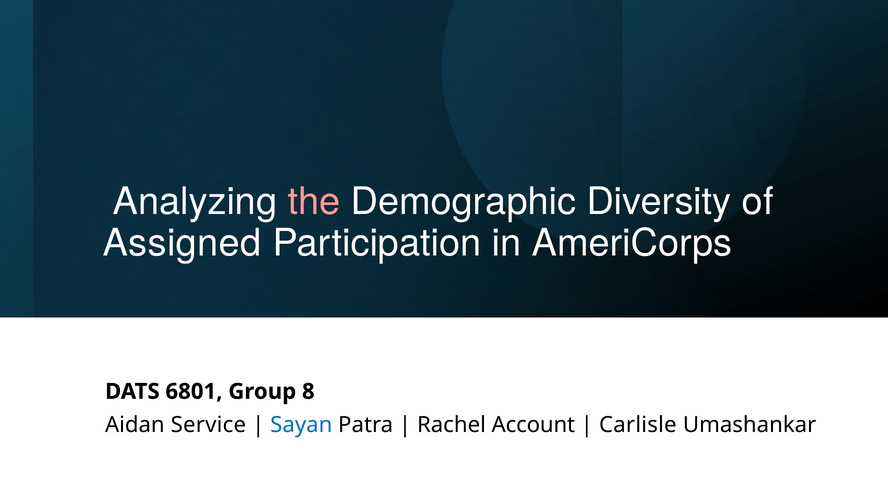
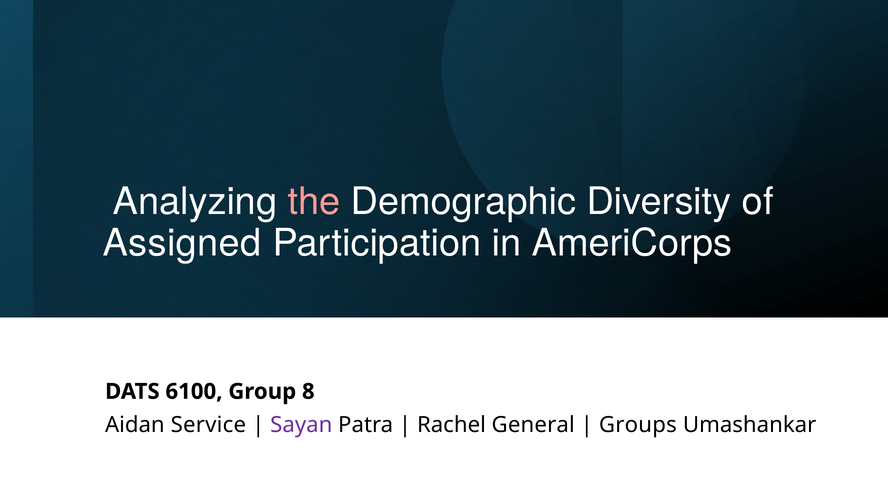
6801: 6801 -> 6100
Sayan colour: blue -> purple
Account: Account -> General
Carlisle: Carlisle -> Groups
